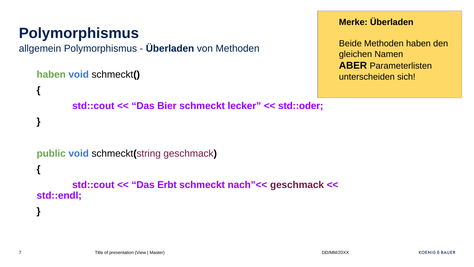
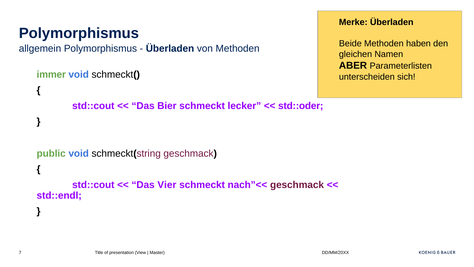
haben at (51, 75): haben -> immer
Erbt: Erbt -> Vier
